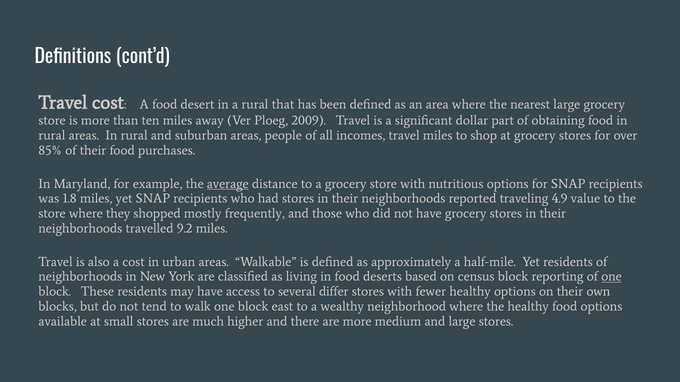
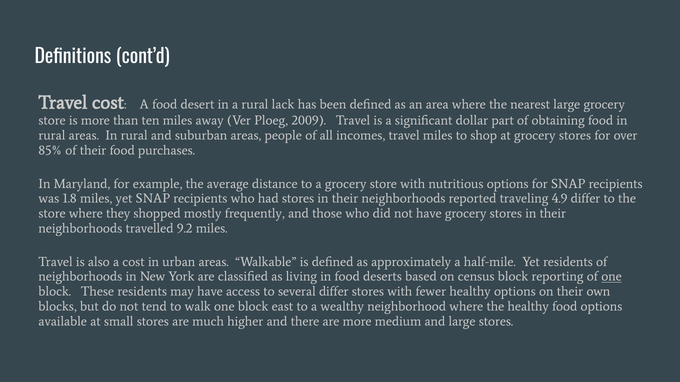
that: that -> lack
average underline: present -> none
4.9 value: value -> differ
